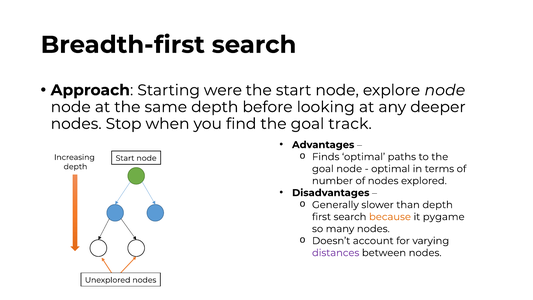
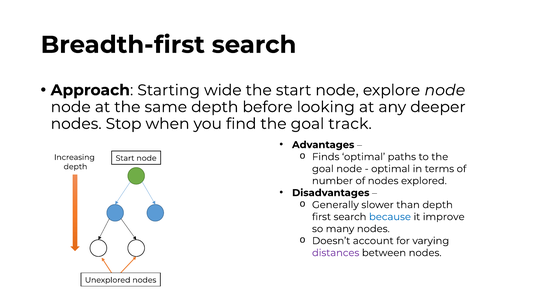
were: were -> wide
because colour: orange -> blue
pygame: pygame -> improve
